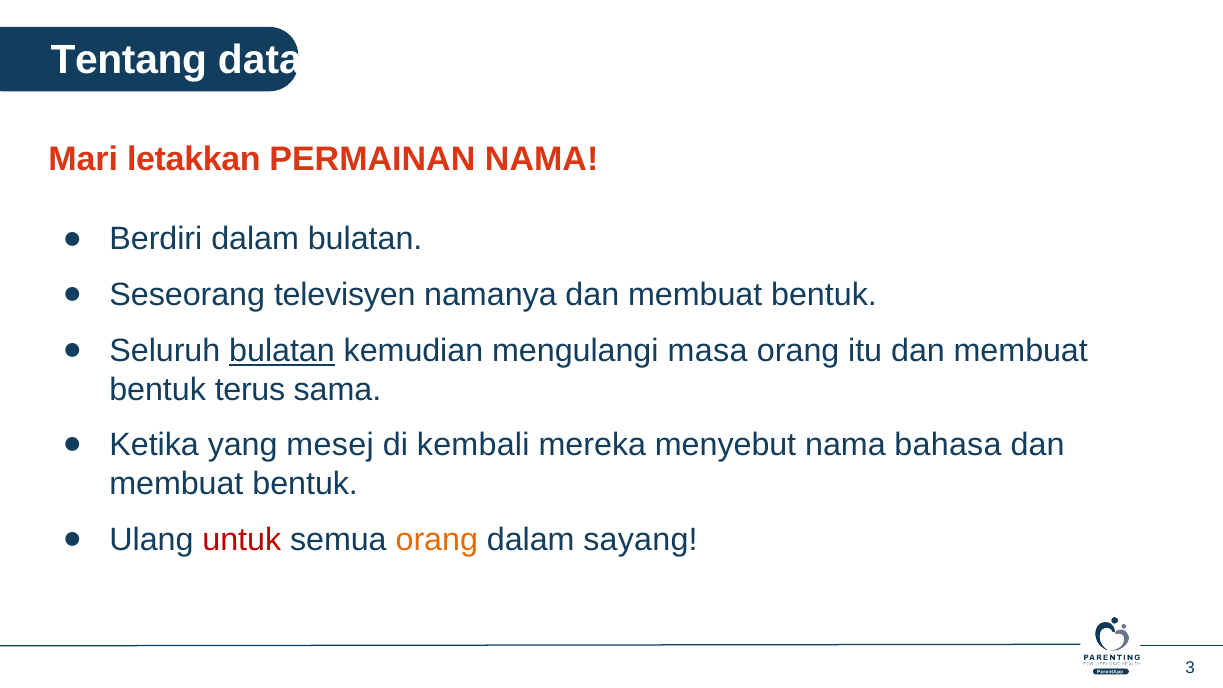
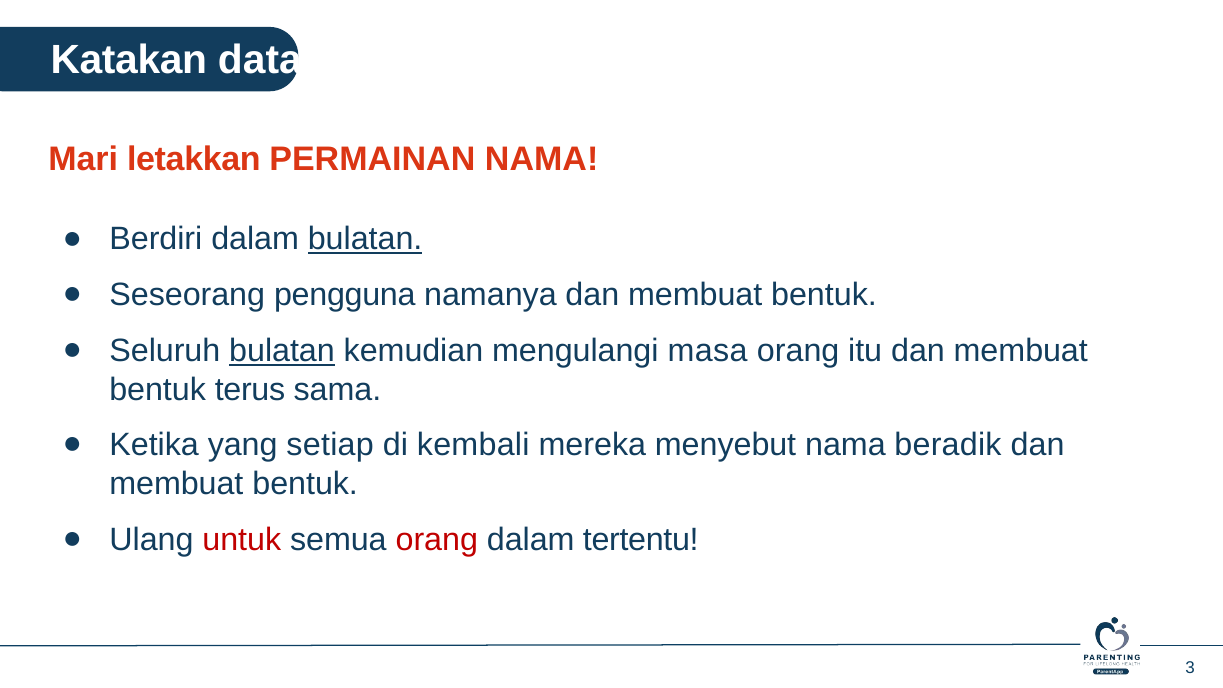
Tentang: Tentang -> Katakan
bulatan at (365, 239) underline: none -> present
televisyen: televisyen -> pengguna
mesej: mesej -> setiap
bahasa: bahasa -> beradik
orang at (437, 540) colour: orange -> red
sayang: sayang -> tertentu
